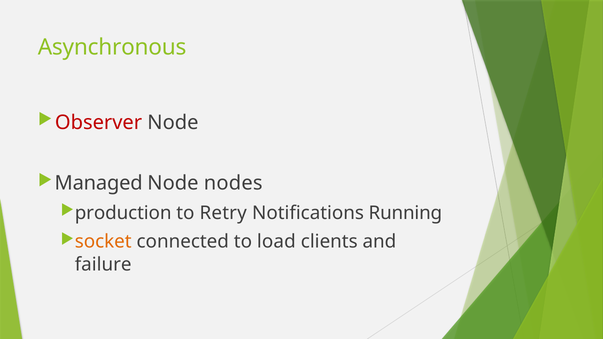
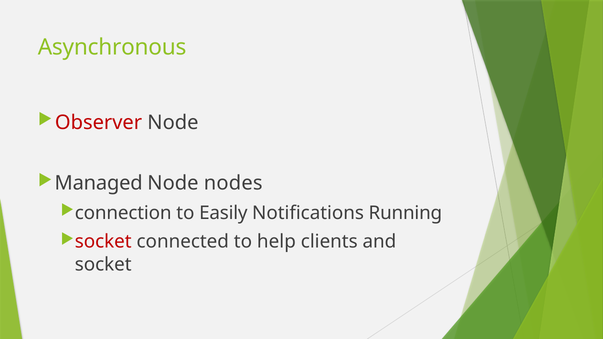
production: production -> connection
Retry: Retry -> Easily
socket at (103, 242) colour: orange -> red
load: load -> help
failure at (103, 264): failure -> socket
